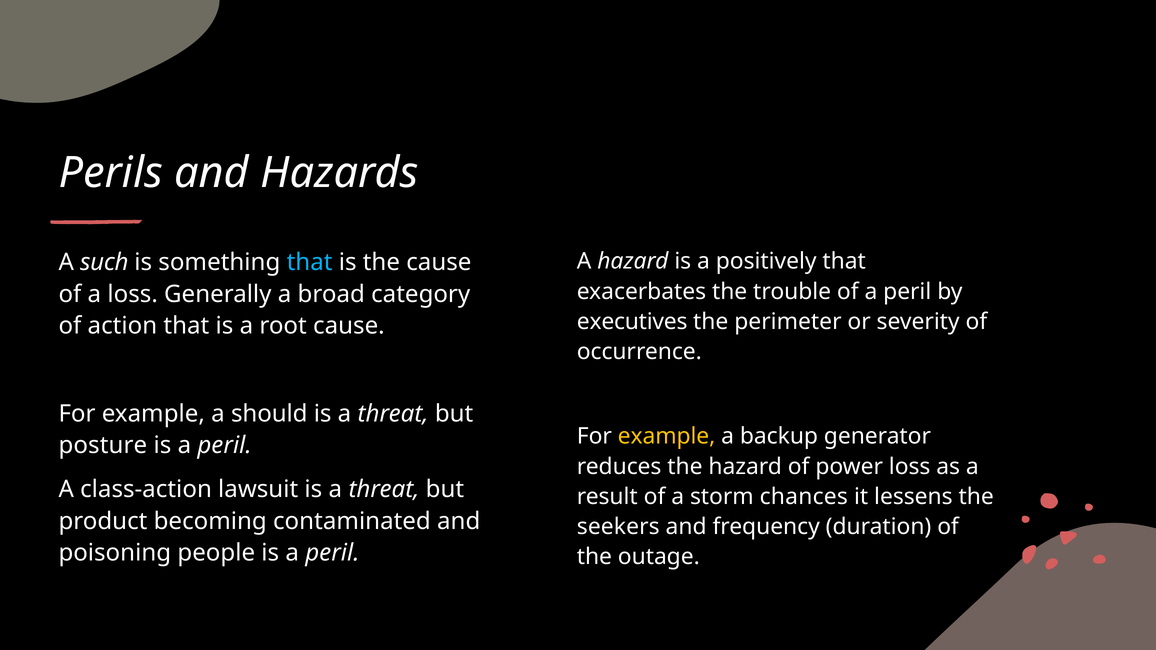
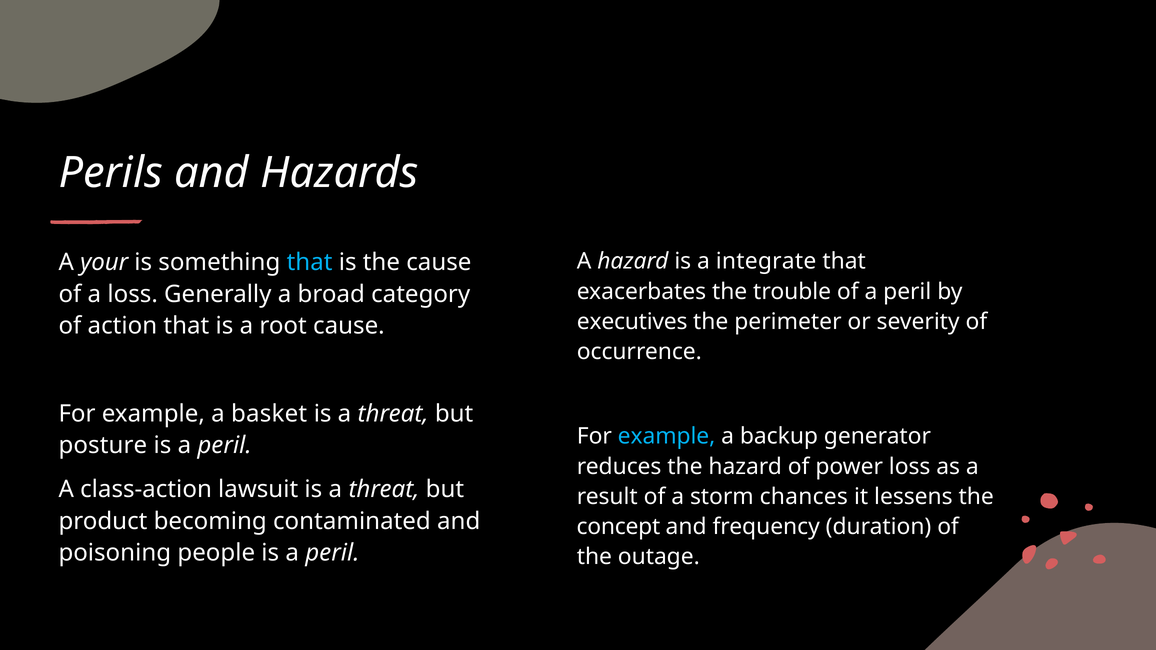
positively: positively -> integrate
such: such -> your
should: should -> basket
example at (667, 436) colour: yellow -> light blue
seekers: seekers -> concept
